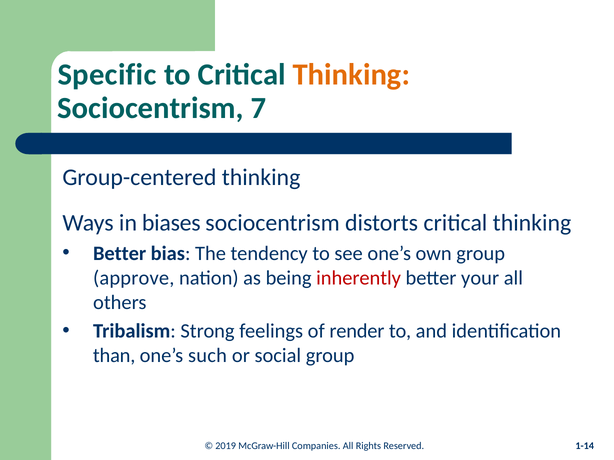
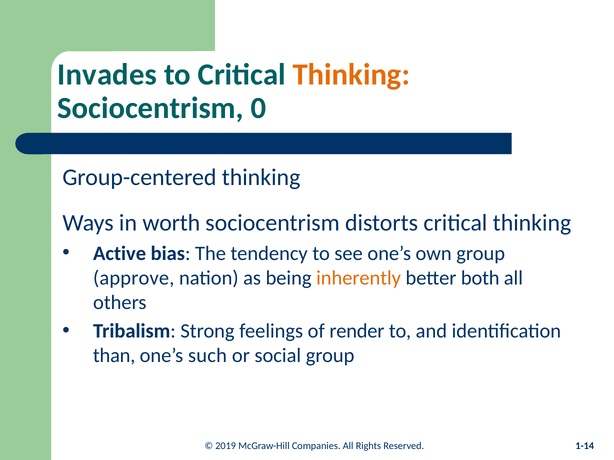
Specific: Specific -> Invades
7: 7 -> 0
biases: biases -> worth
Better at (120, 254): Better -> Active
inherently colour: red -> orange
your: your -> both
